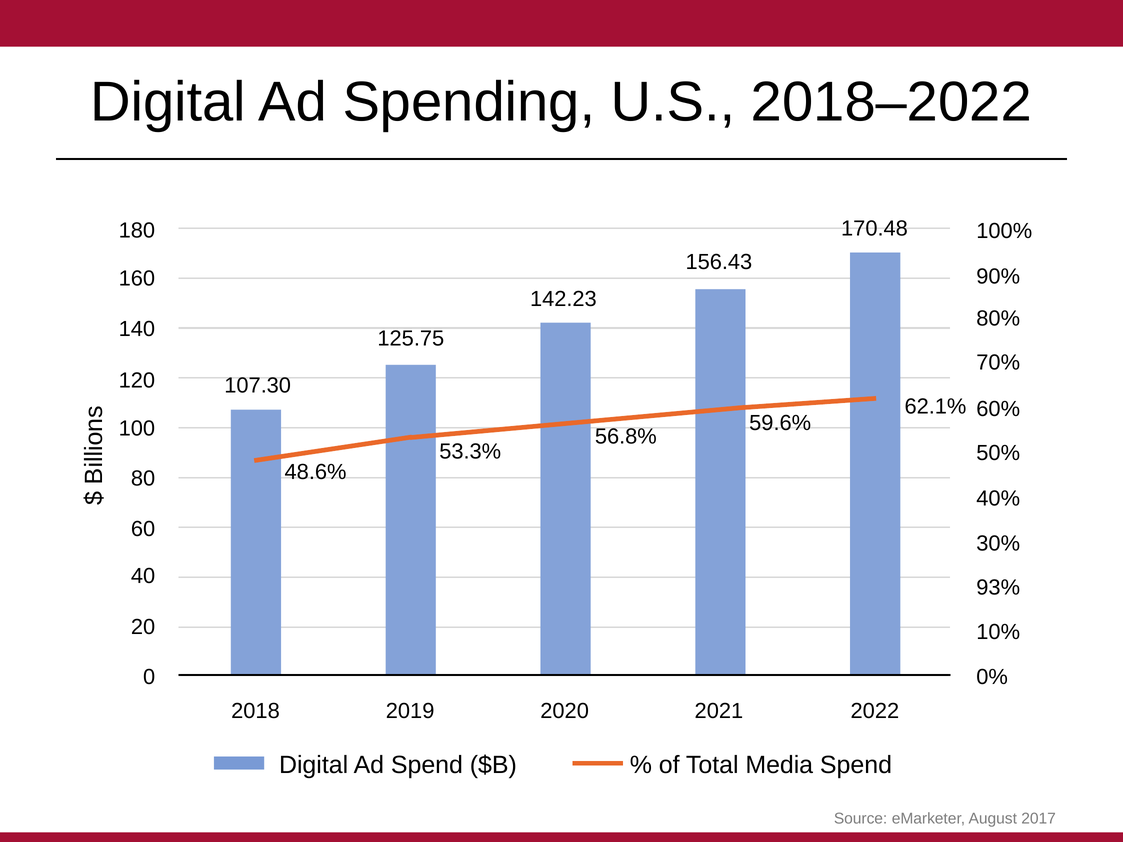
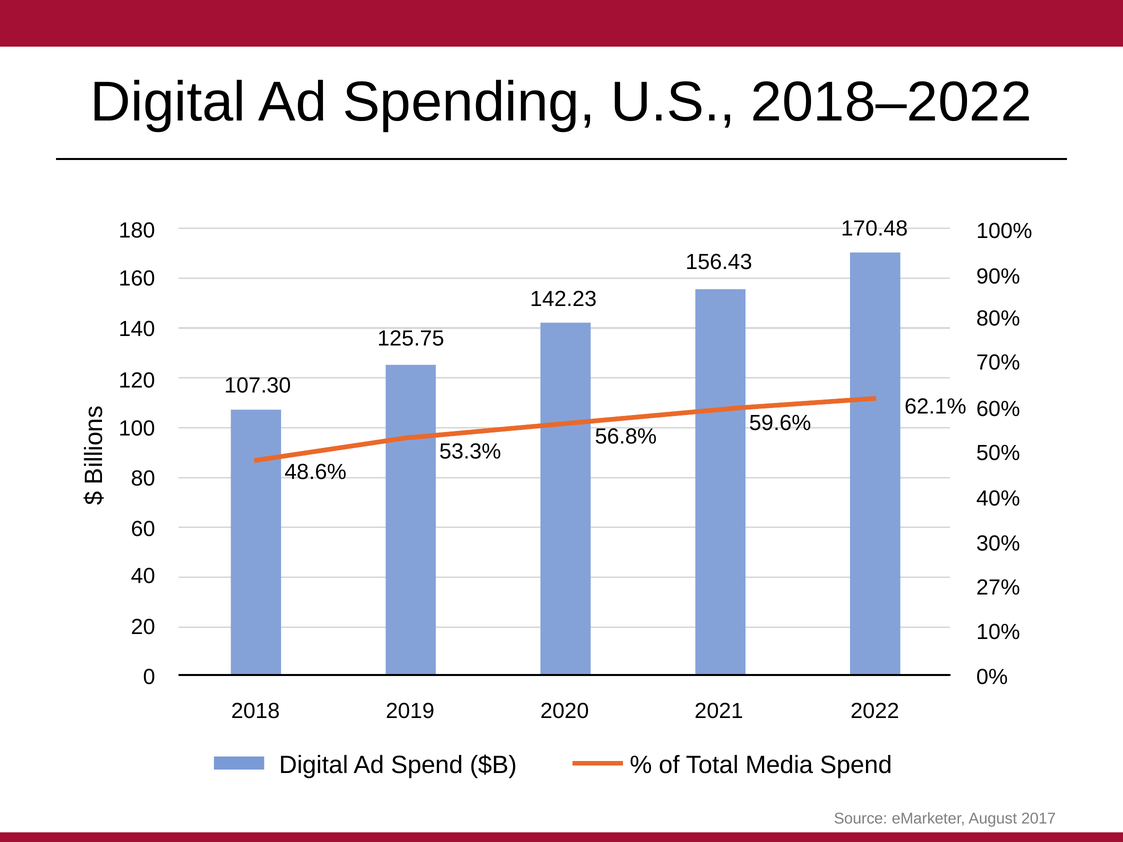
93%: 93% -> 27%
